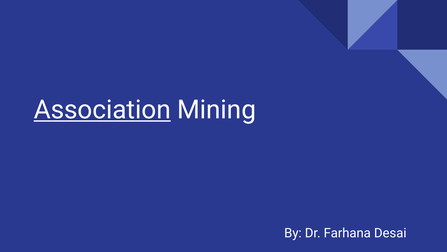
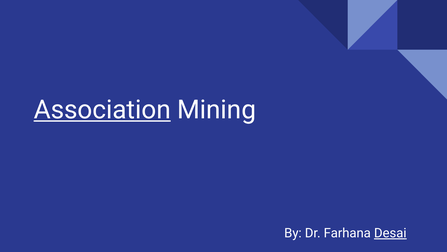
Desai underline: none -> present
